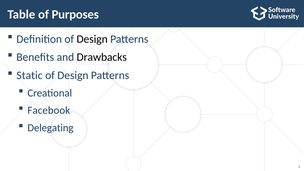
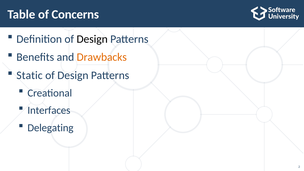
Purposes: Purposes -> Concerns
Drawbacks colour: black -> orange
Facebook: Facebook -> Interfaces
